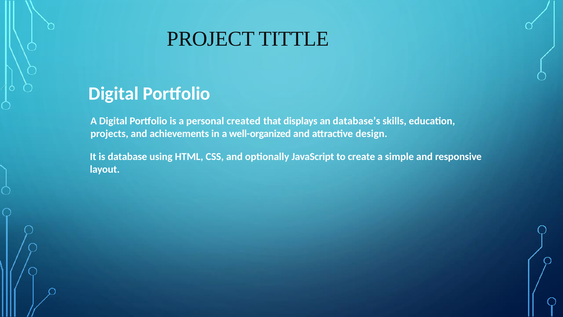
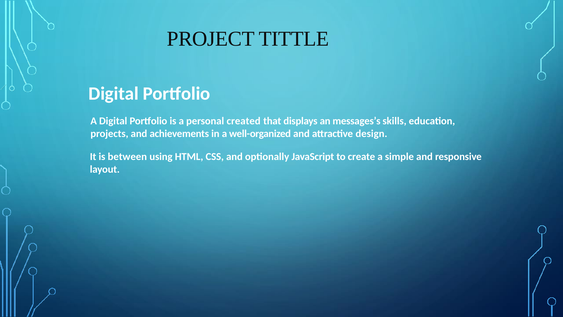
database’s: database’s -> messages’s
database: database -> between
